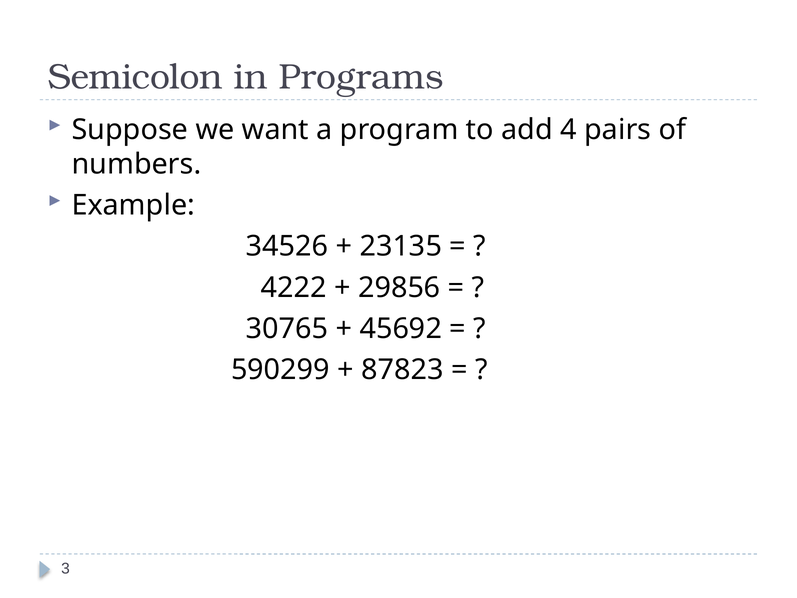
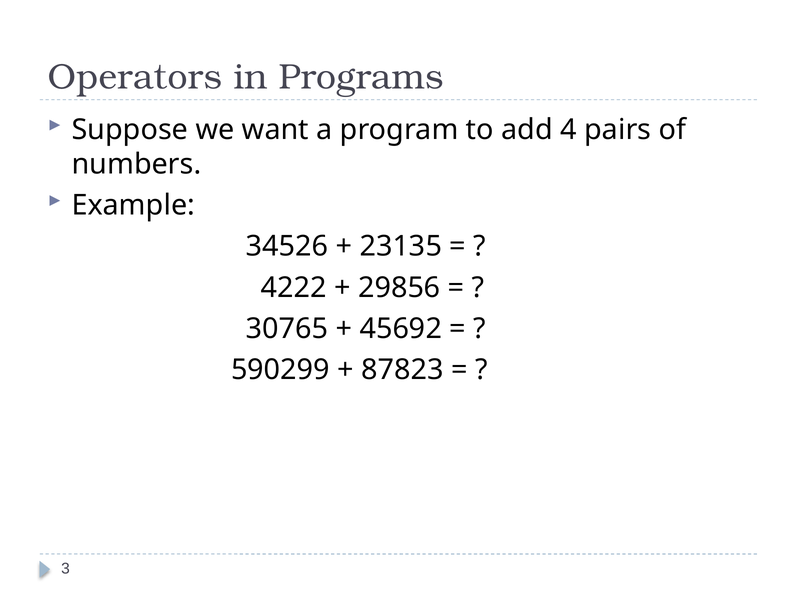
Semicolon: Semicolon -> Operators
